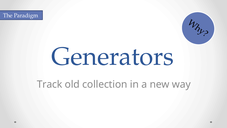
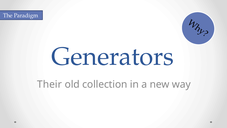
Track: Track -> Their
